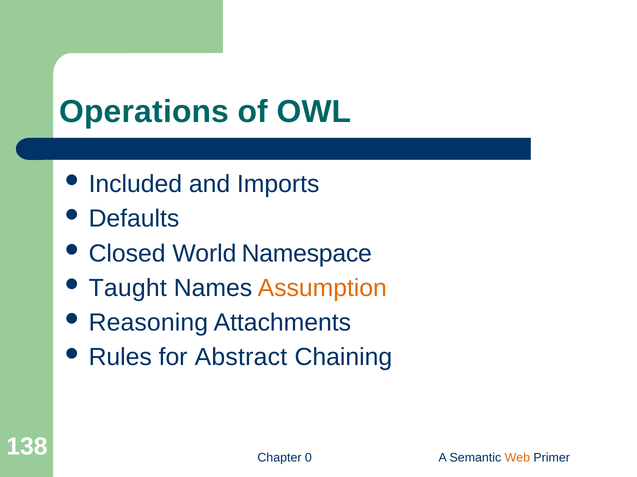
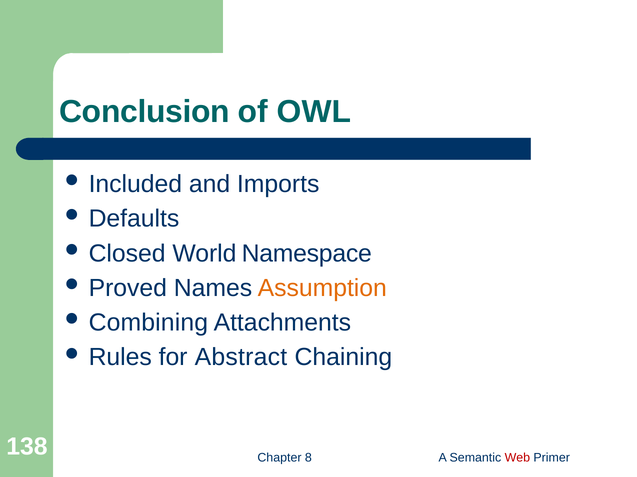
Operations: Operations -> Conclusion
Taught: Taught -> Proved
Reasoning: Reasoning -> Combining
0: 0 -> 8
Web colour: orange -> red
